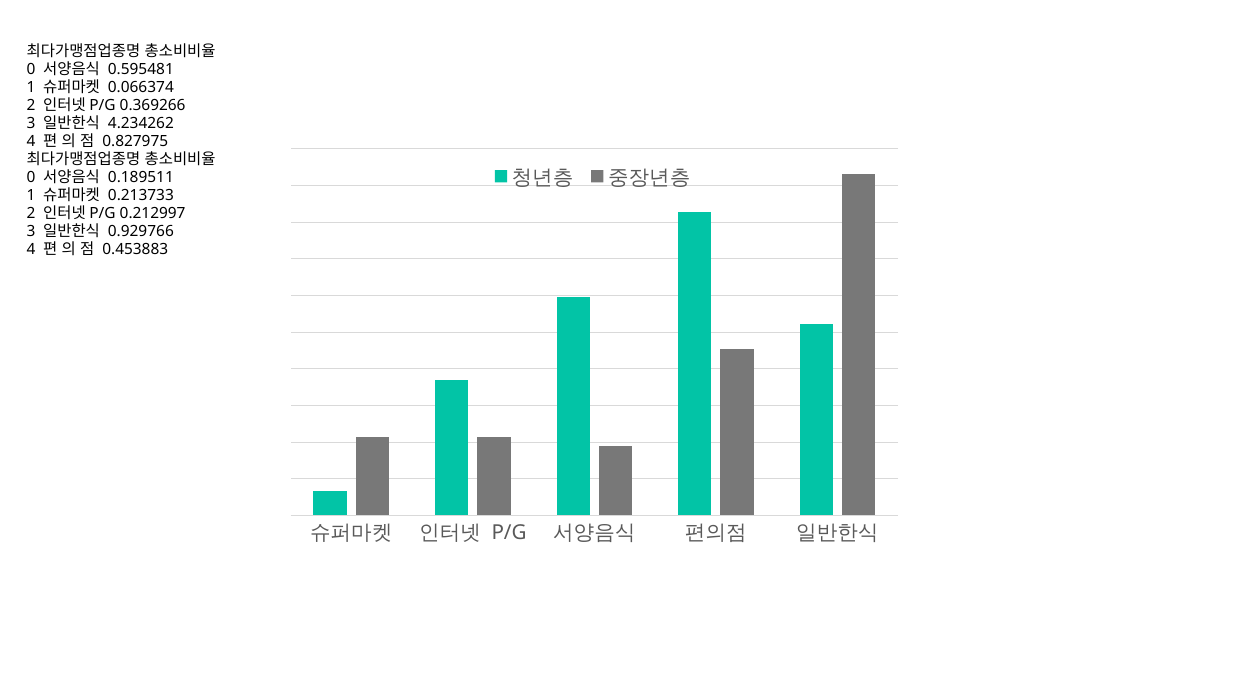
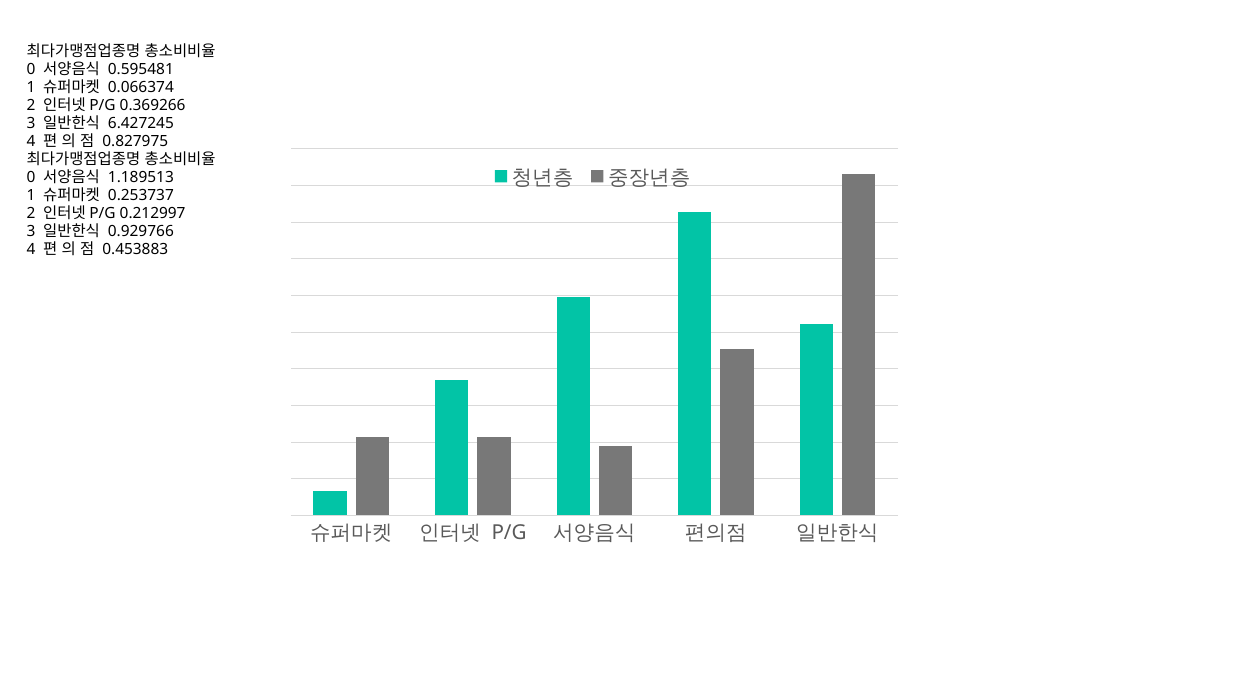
4.234262: 4.234262 -> 6.427245
0.189511: 0.189511 -> 1.189513
0.213733: 0.213733 -> 0.253737
